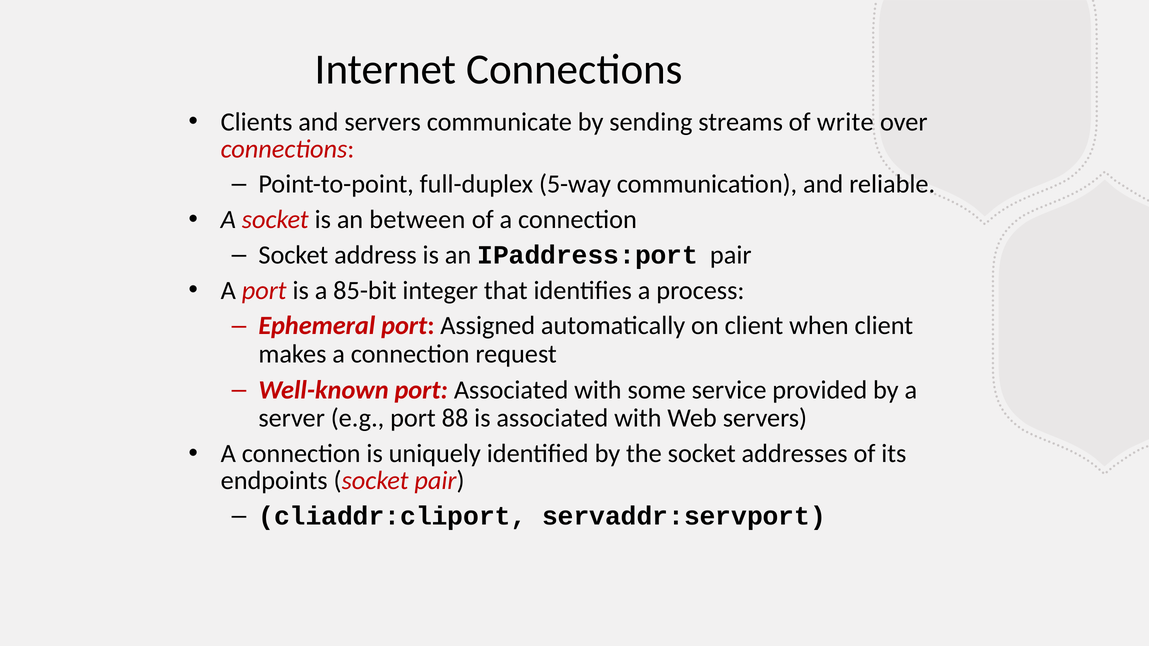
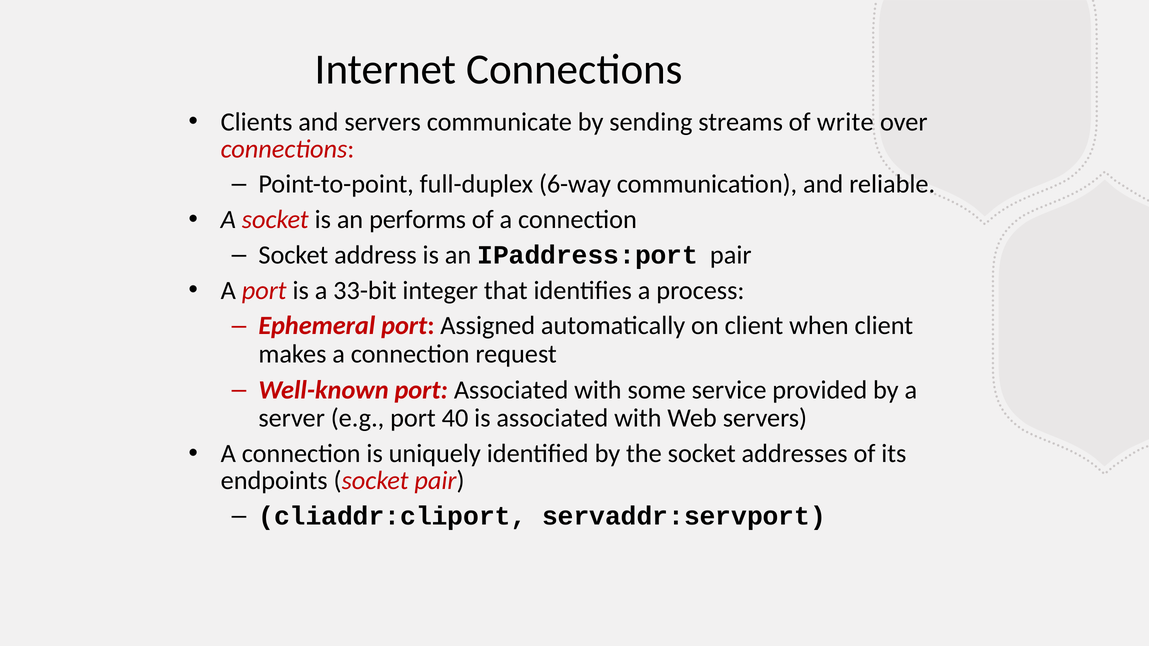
5-way: 5-way -> 6-way
between: between -> performs
85-bit: 85-bit -> 33-bit
88: 88 -> 40
